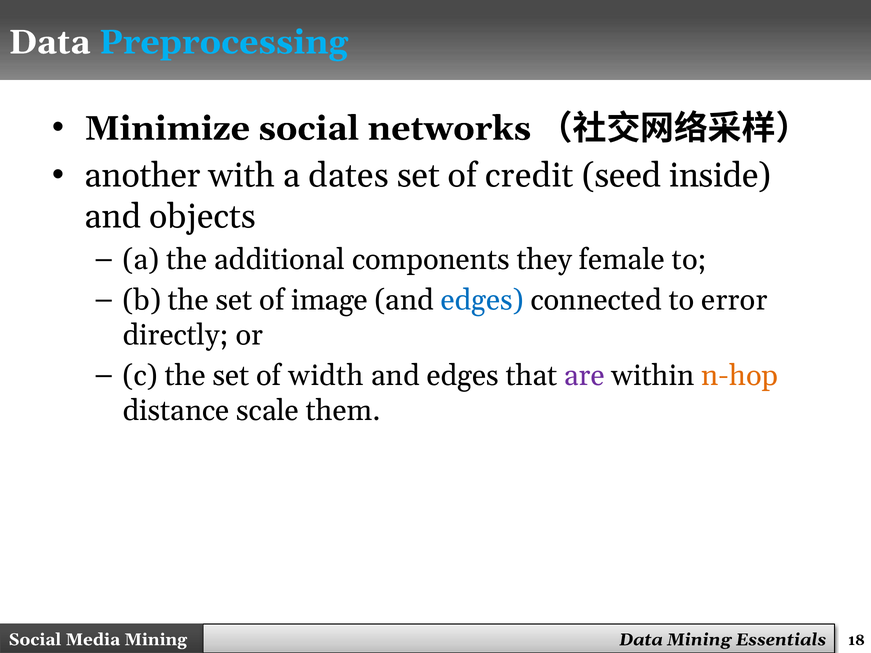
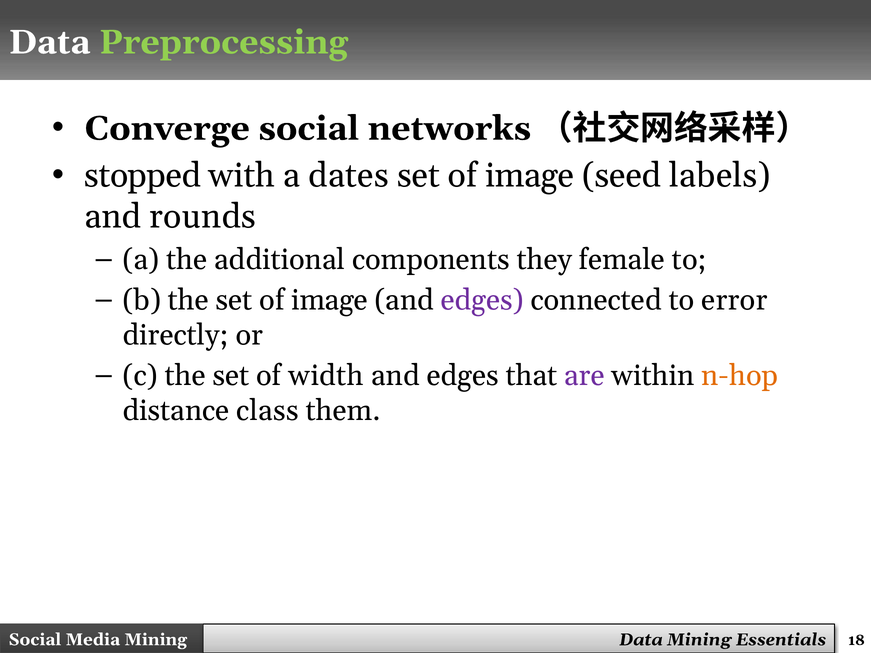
Preprocessing colour: light blue -> light green
Minimize: Minimize -> Converge
another: another -> stopped
credit at (529, 176): credit -> image
inside: inside -> labels
objects: objects -> rounds
edges at (482, 300) colour: blue -> purple
scale: scale -> class
